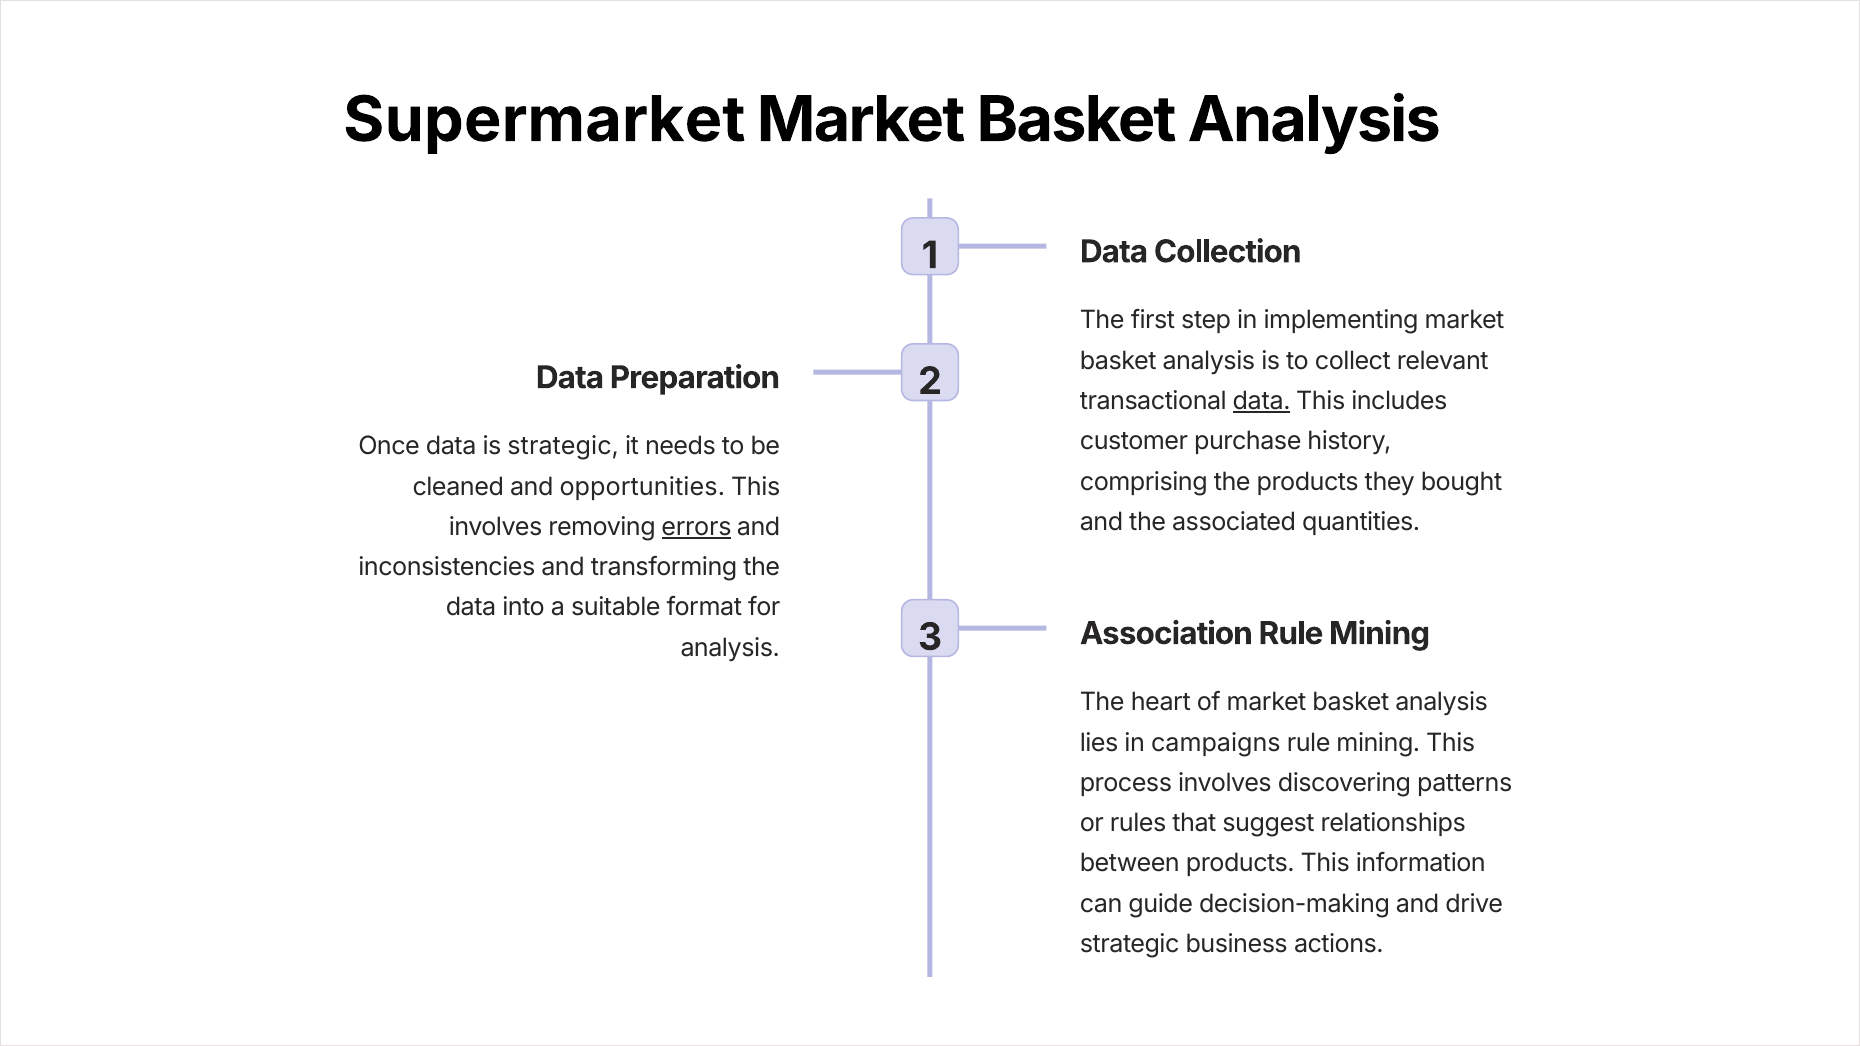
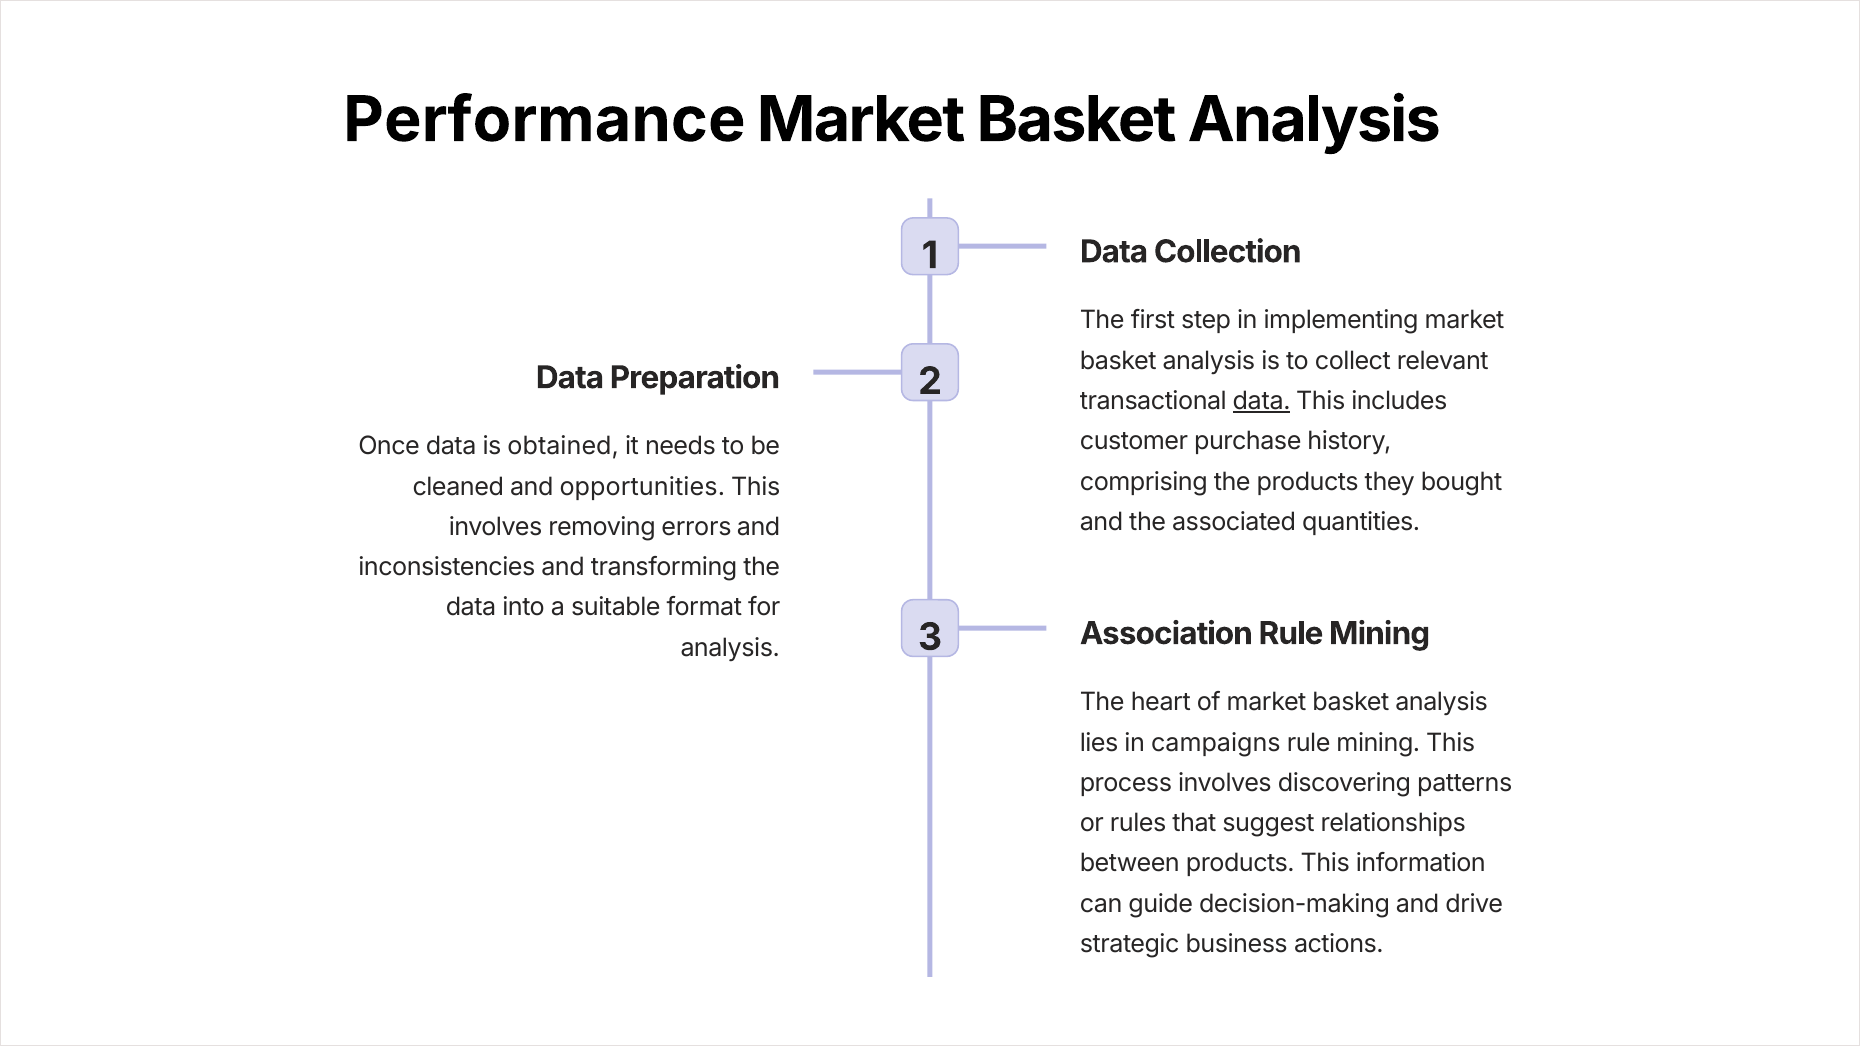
Supermarket: Supermarket -> Performance
is strategic: strategic -> obtained
errors underline: present -> none
